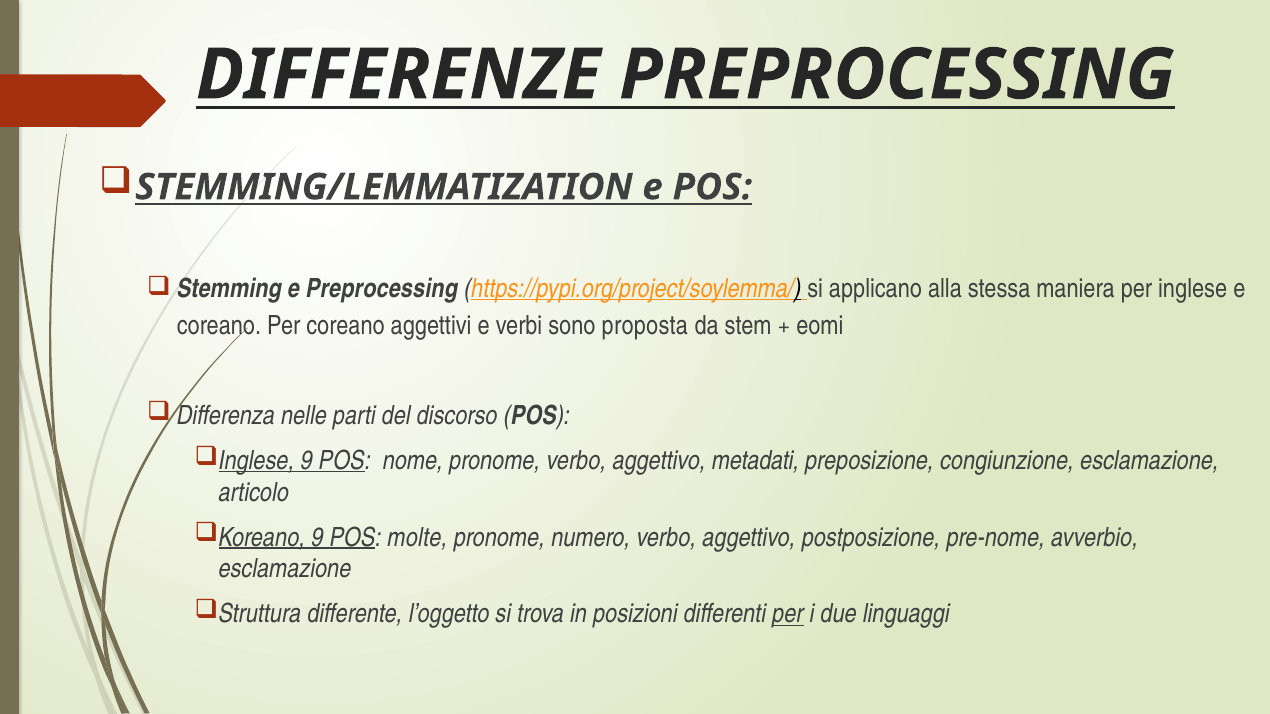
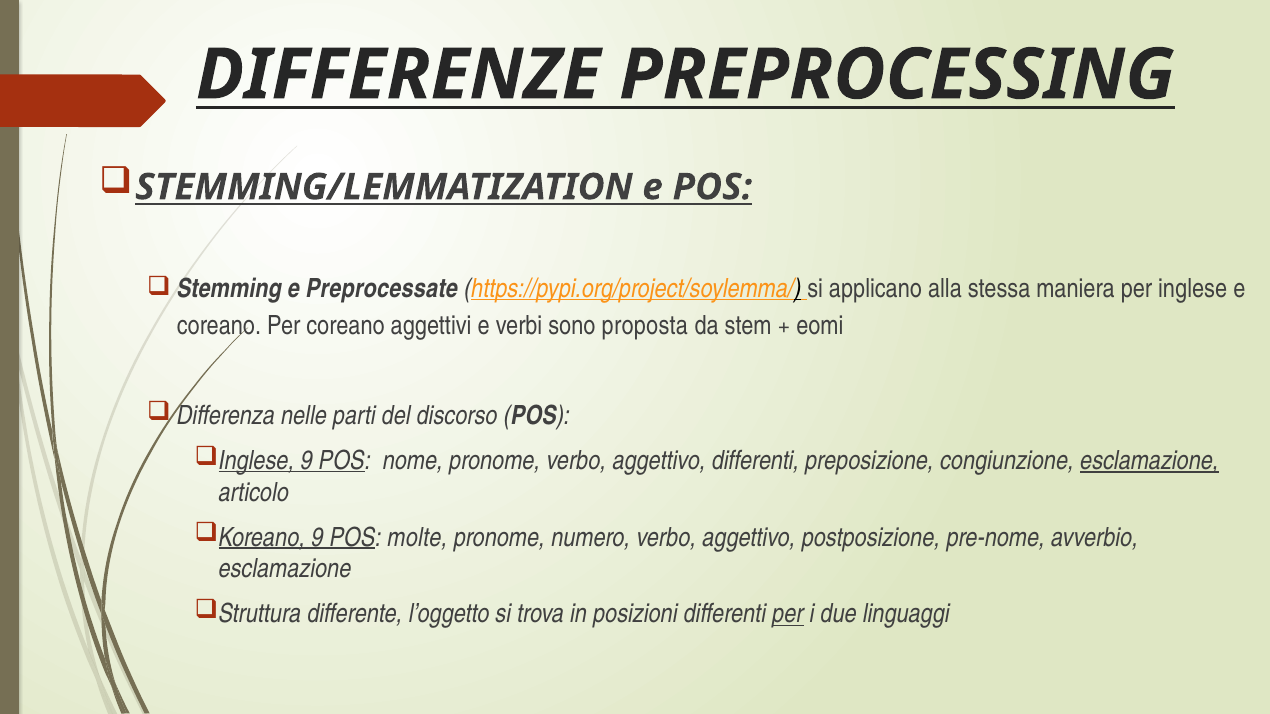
e Preprocessing: Preprocessing -> Preprocessate
aggettivo metadati: metadati -> differenti
esclamazione at (1150, 461) underline: none -> present
